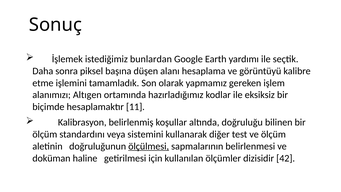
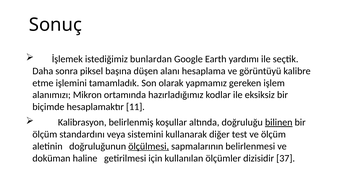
Altıgen: Altıgen -> Mikron
bilinen underline: none -> present
42: 42 -> 37
